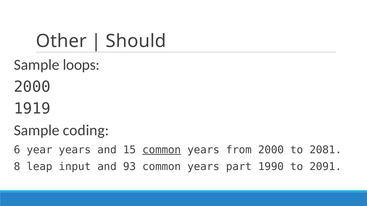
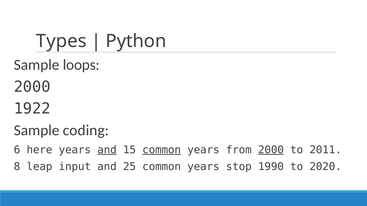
Other: Other -> Types
Should: Should -> Python
1919: 1919 -> 1922
year: year -> here
and at (107, 150) underline: none -> present
2000 at (271, 150) underline: none -> present
2081: 2081 -> 2011
93: 93 -> 25
part: part -> stop
2091: 2091 -> 2020
